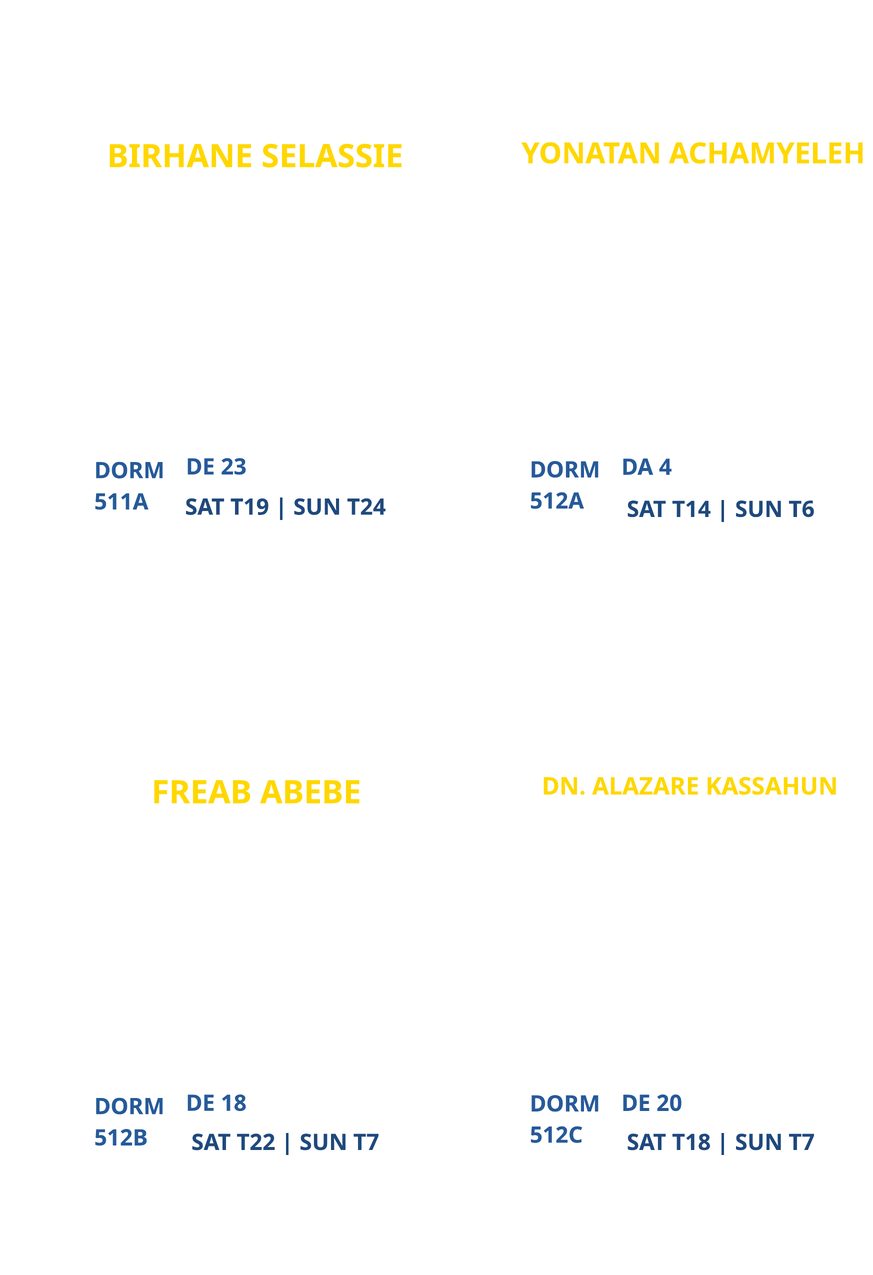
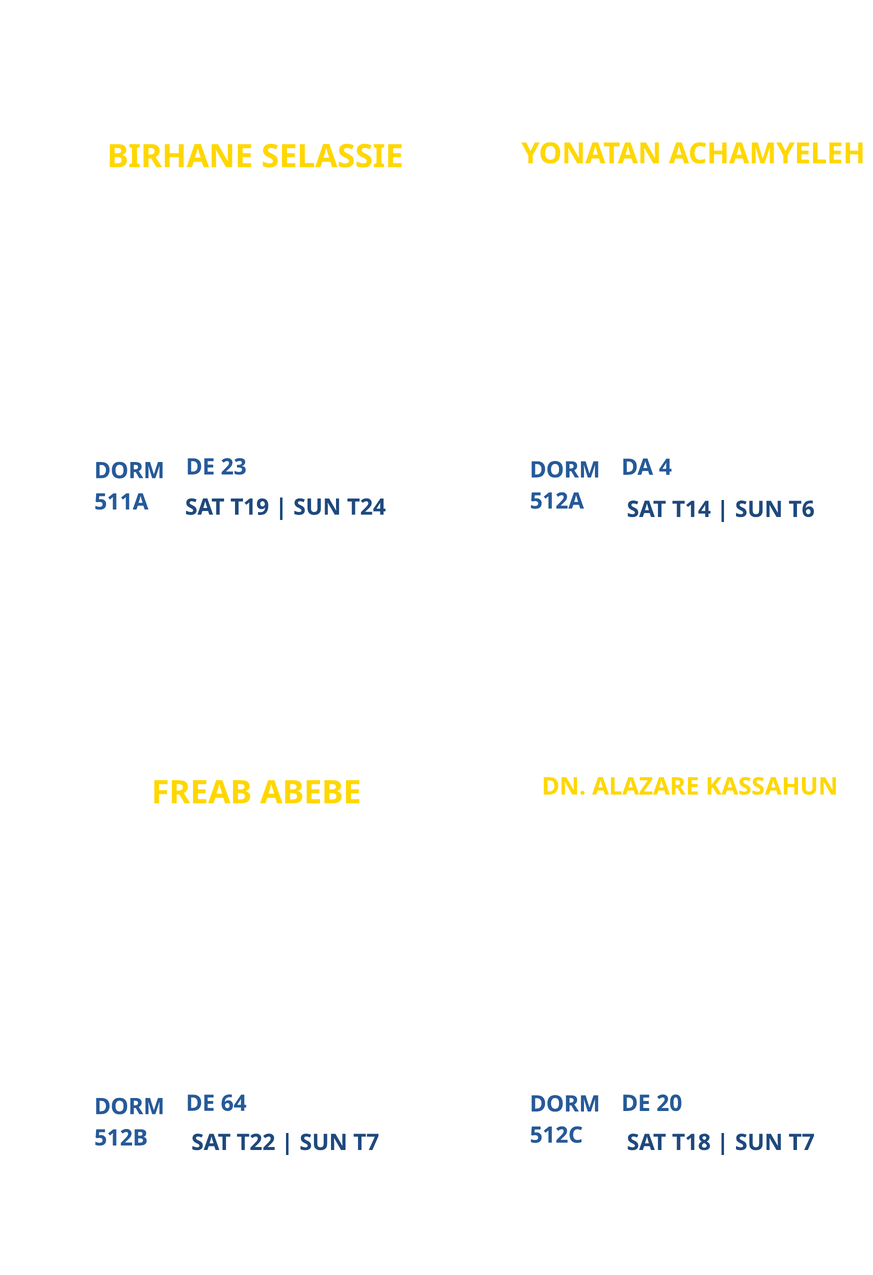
18: 18 -> 64
